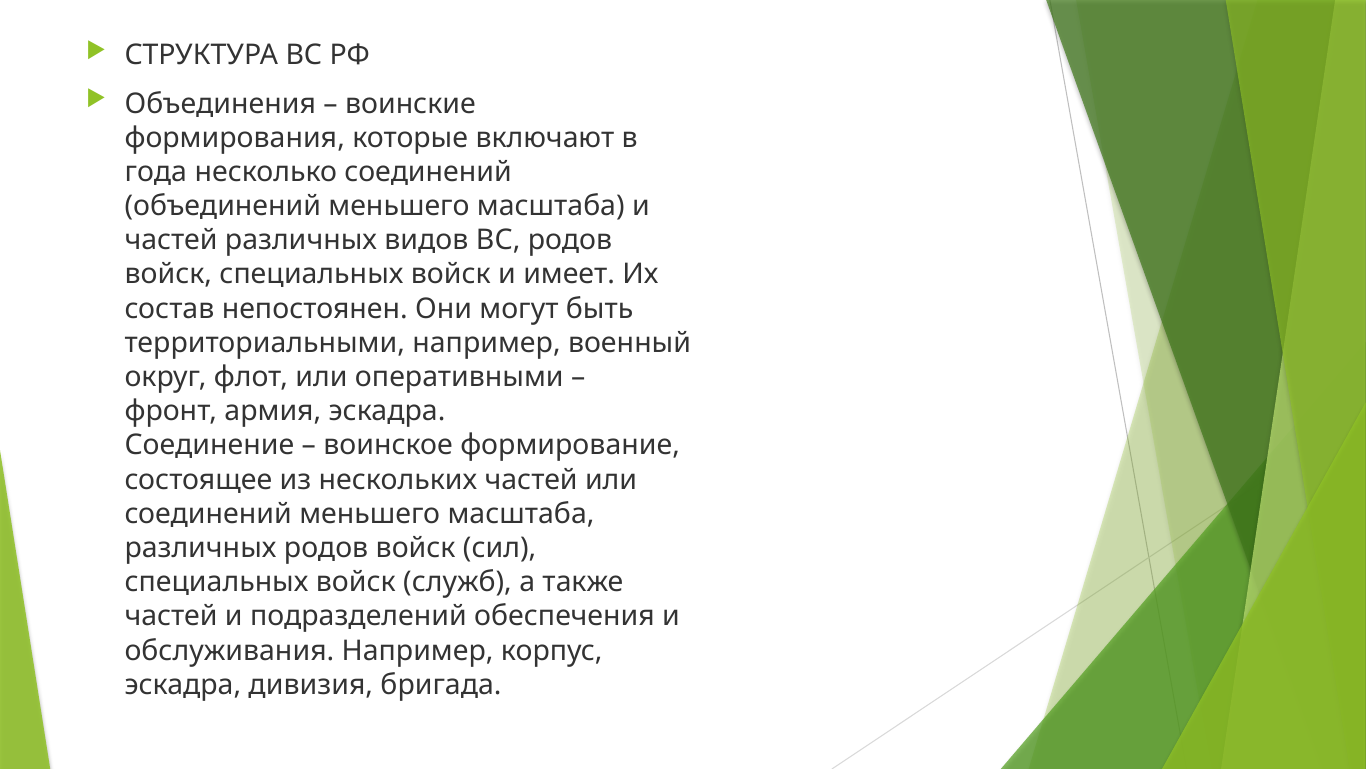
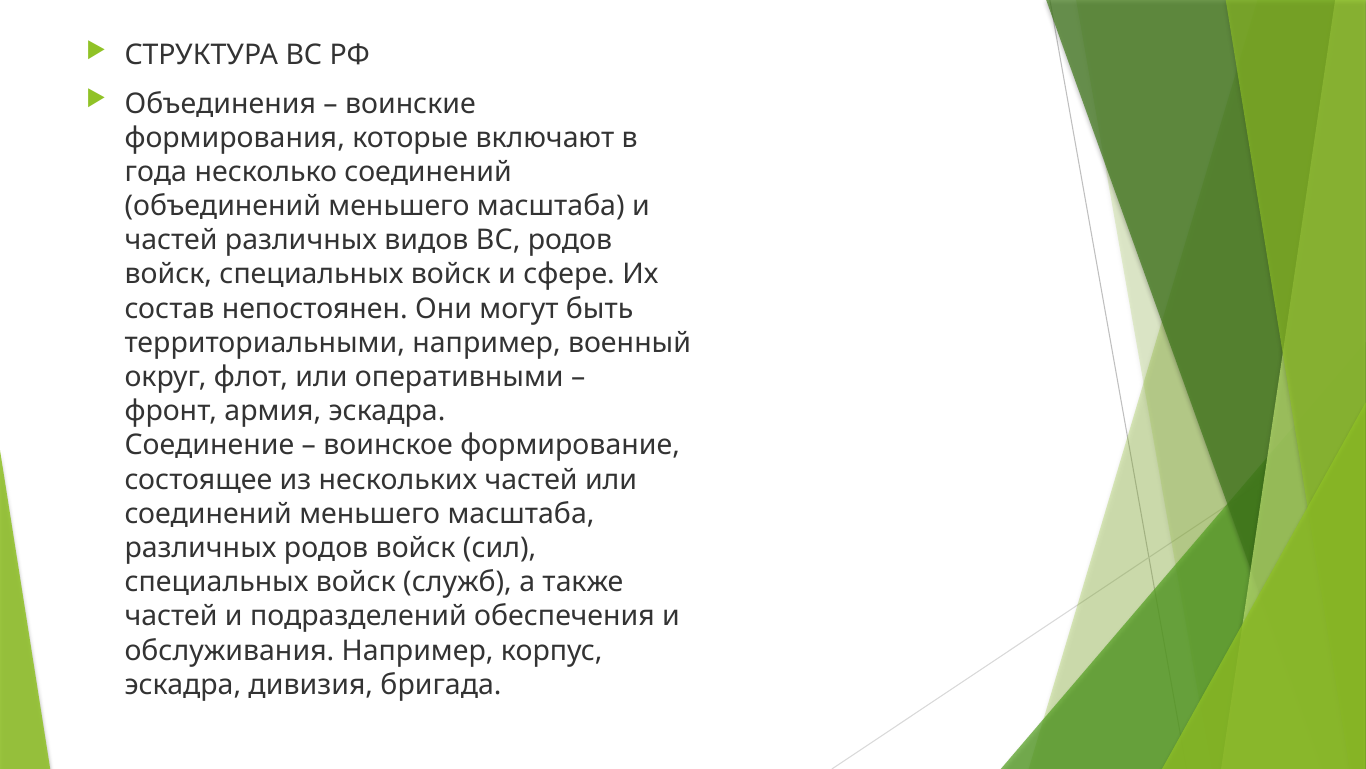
имеет: имеет -> сфере
